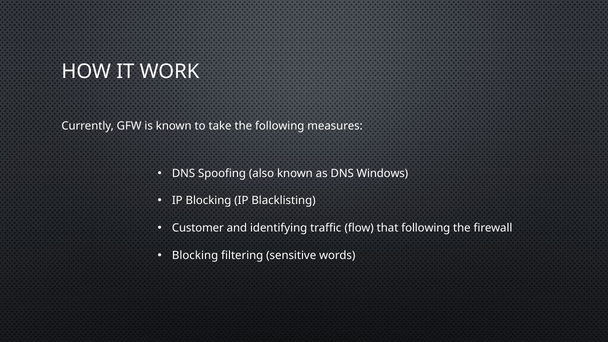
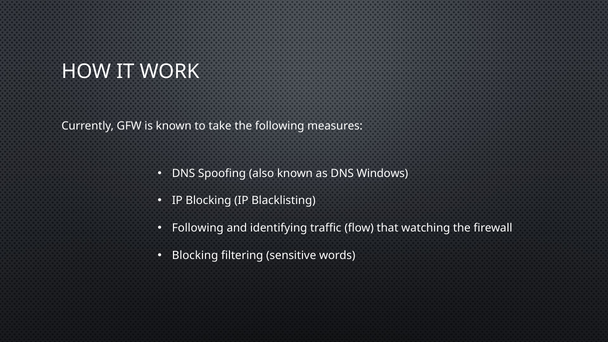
Customer at (198, 228): Customer -> Following
that following: following -> watching
